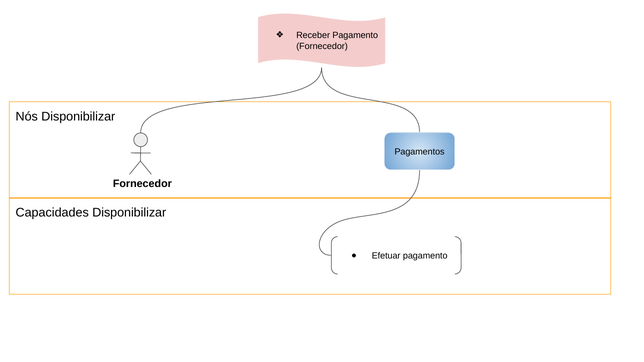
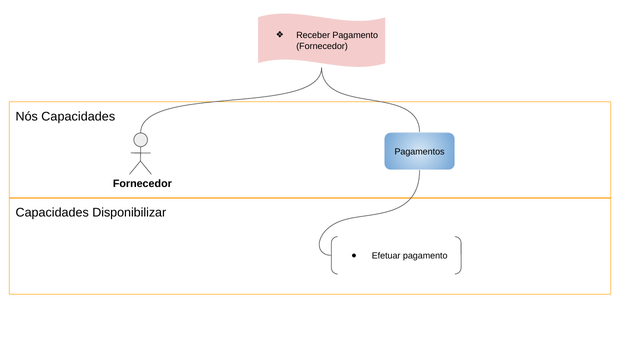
Nós Disponibilizar: Disponibilizar -> Capacidades
